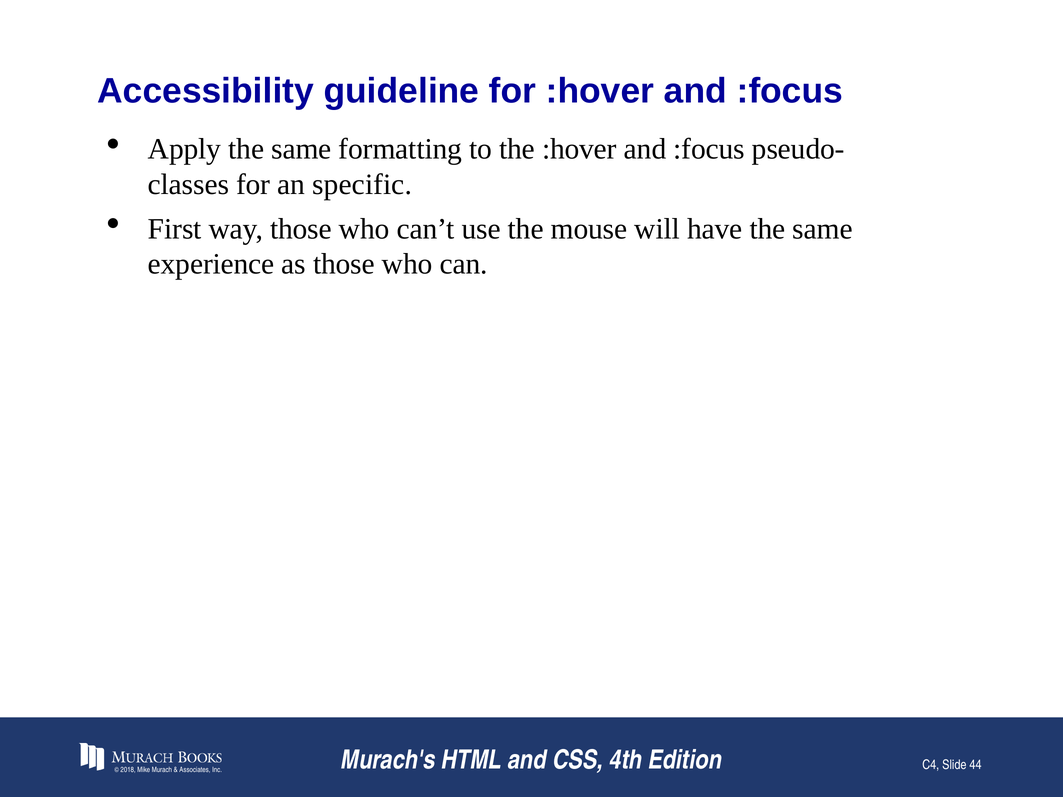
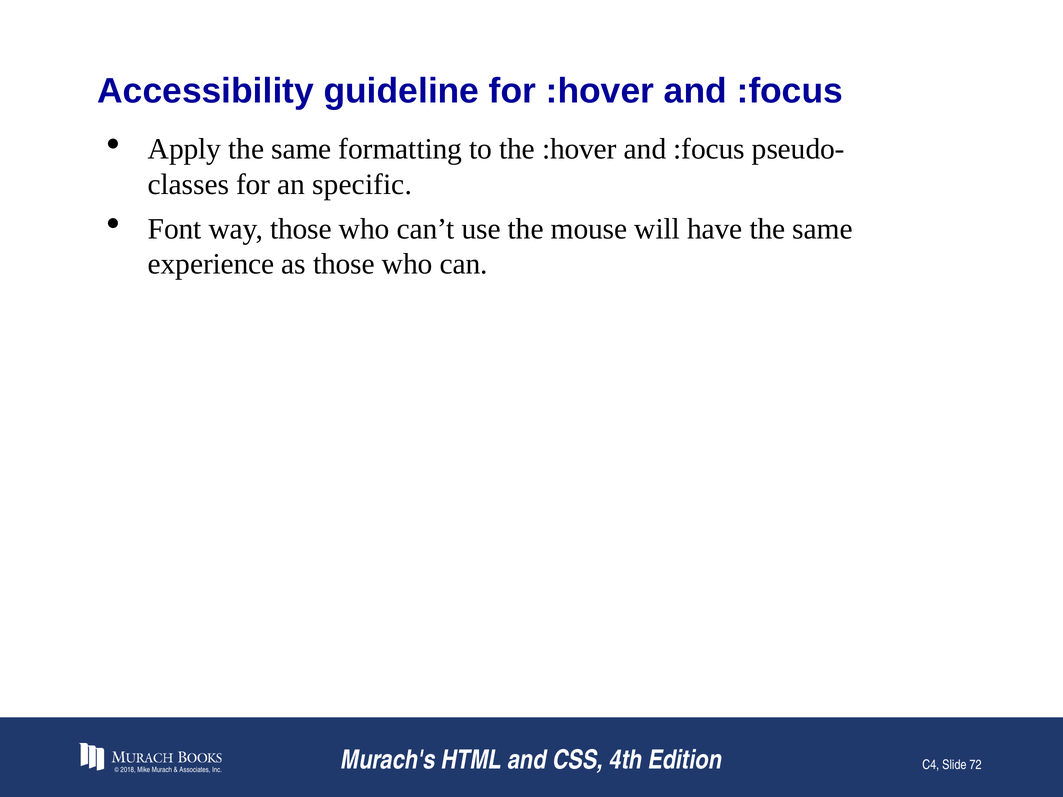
First: First -> Font
44: 44 -> 72
